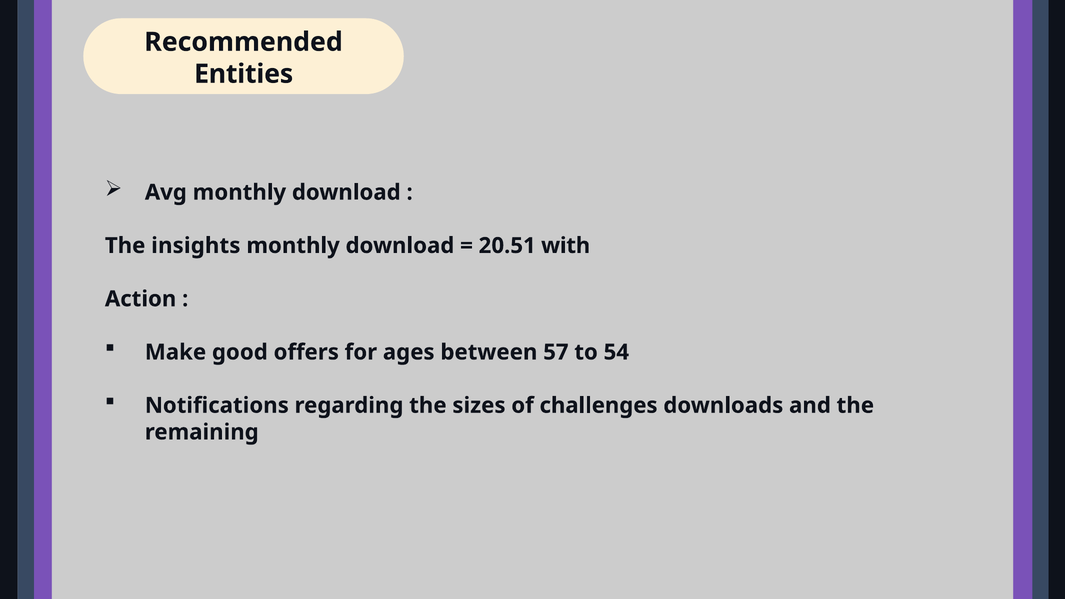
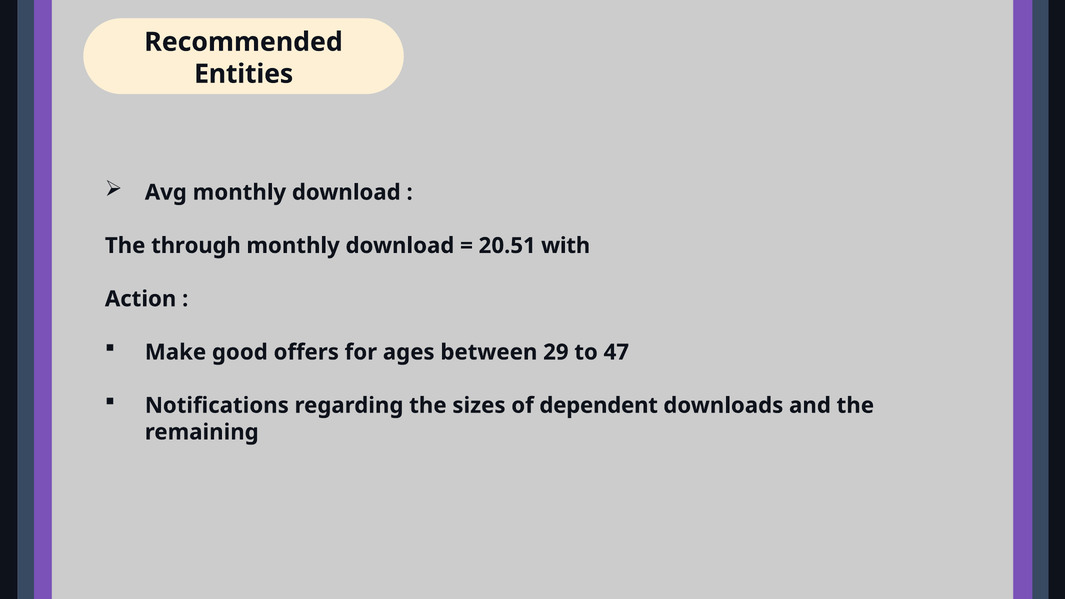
insights: insights -> through
57: 57 -> 29
54: 54 -> 47
challenges: challenges -> dependent
